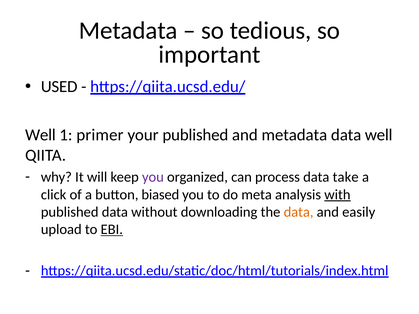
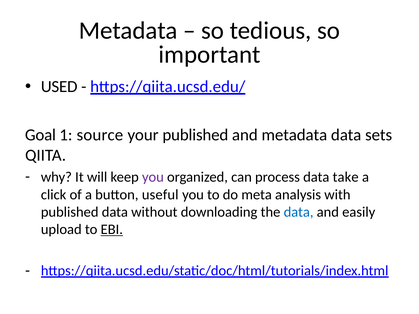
Well at (40, 135): Well -> Goal
primer: primer -> source
data well: well -> sets
biased: biased -> useful
with underline: present -> none
data at (299, 212) colour: orange -> blue
